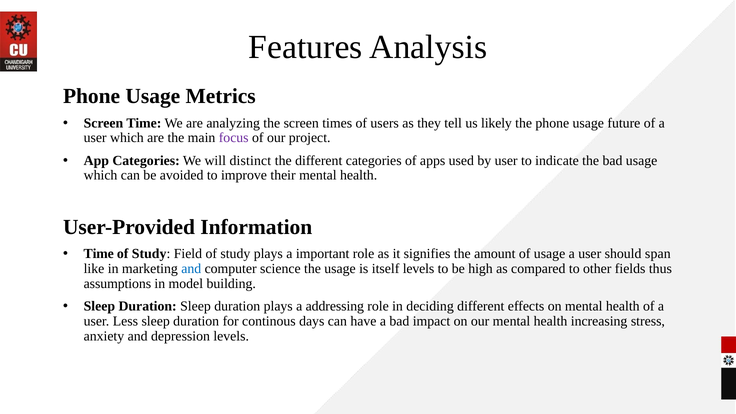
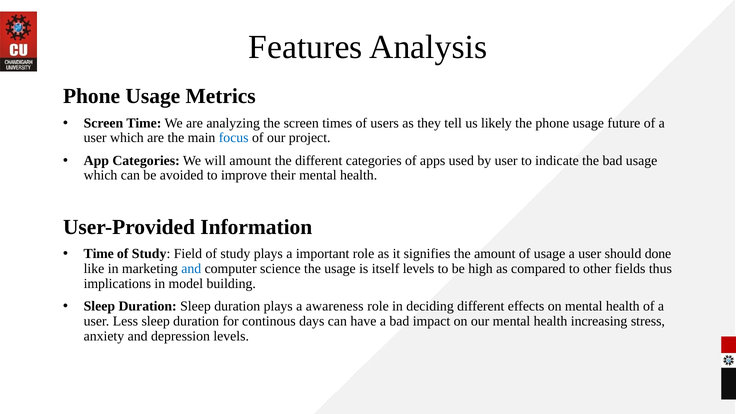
focus colour: purple -> blue
will distinct: distinct -> amount
span: span -> done
assumptions: assumptions -> implications
addressing: addressing -> awareness
